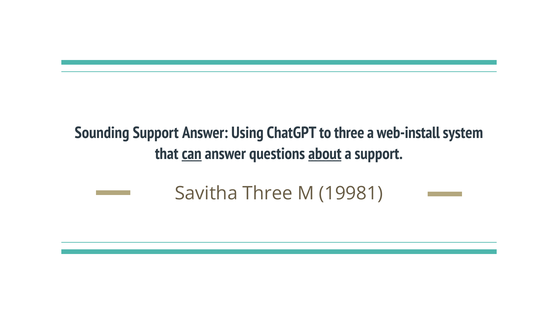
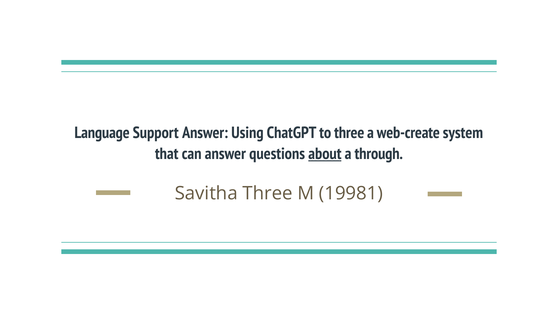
Sounding: Sounding -> Language
web-install: web-install -> web-create
can underline: present -> none
a support: support -> through
